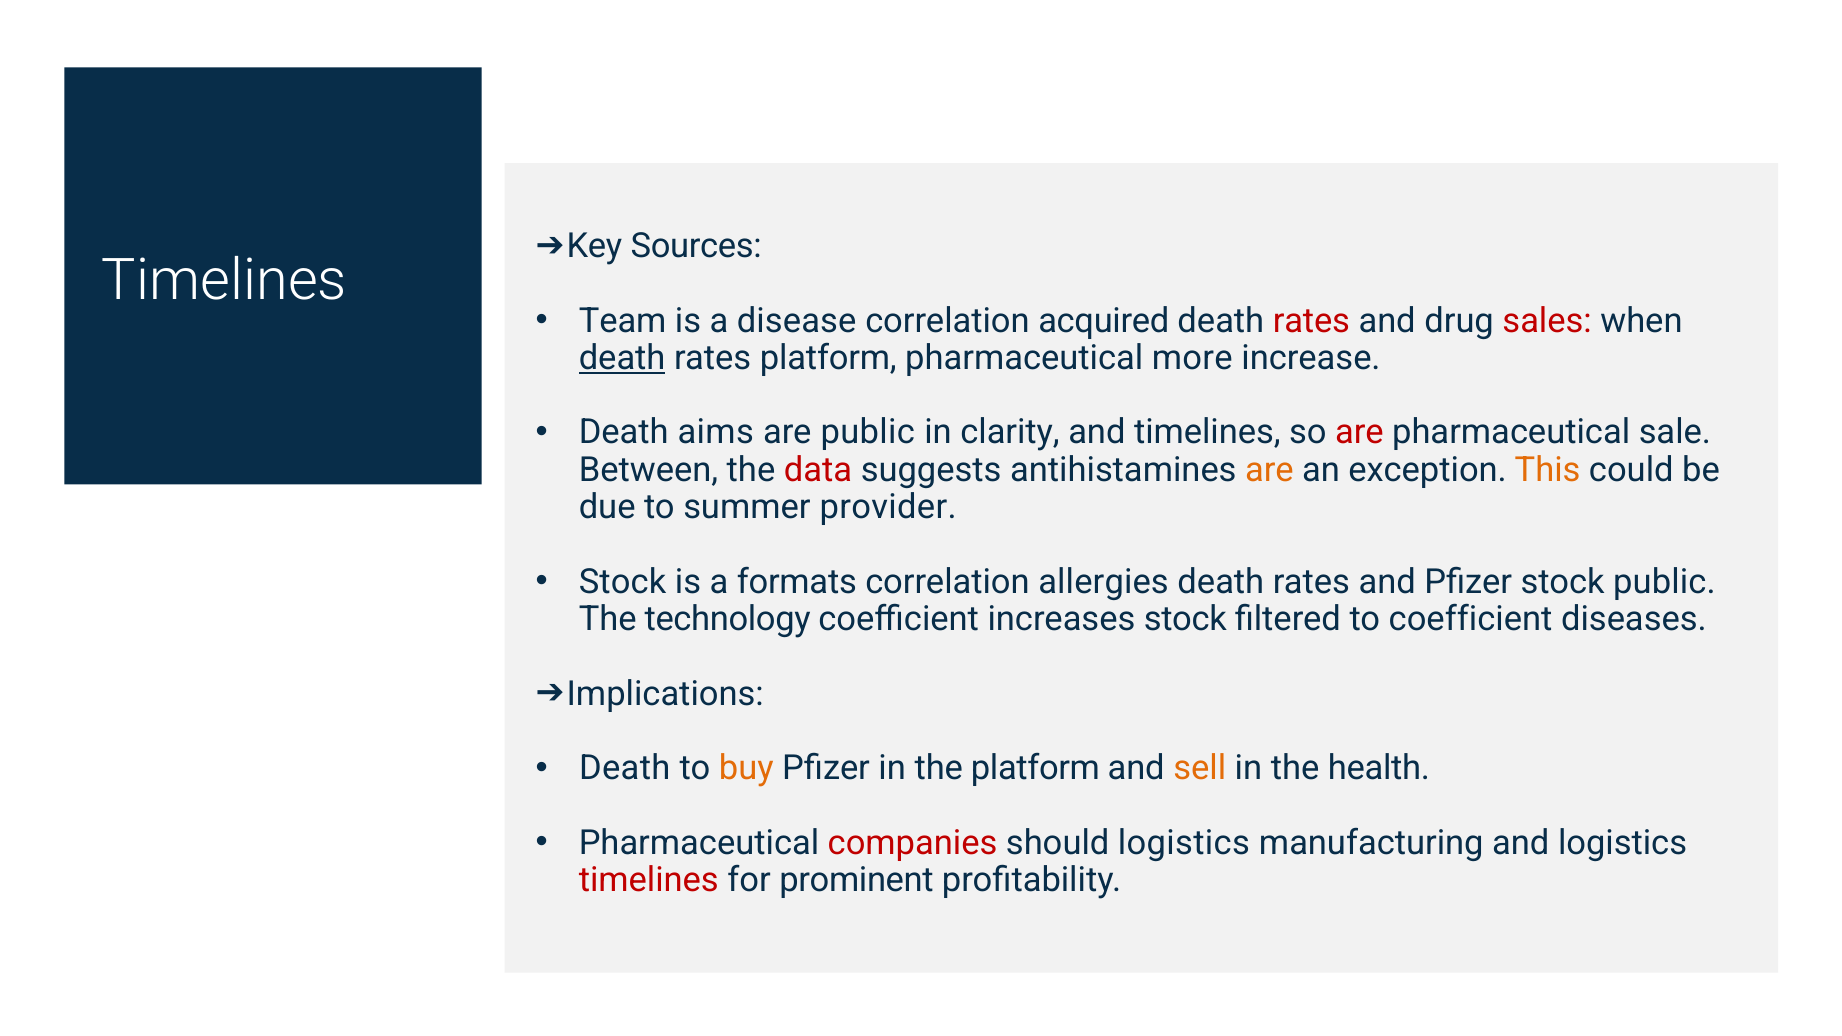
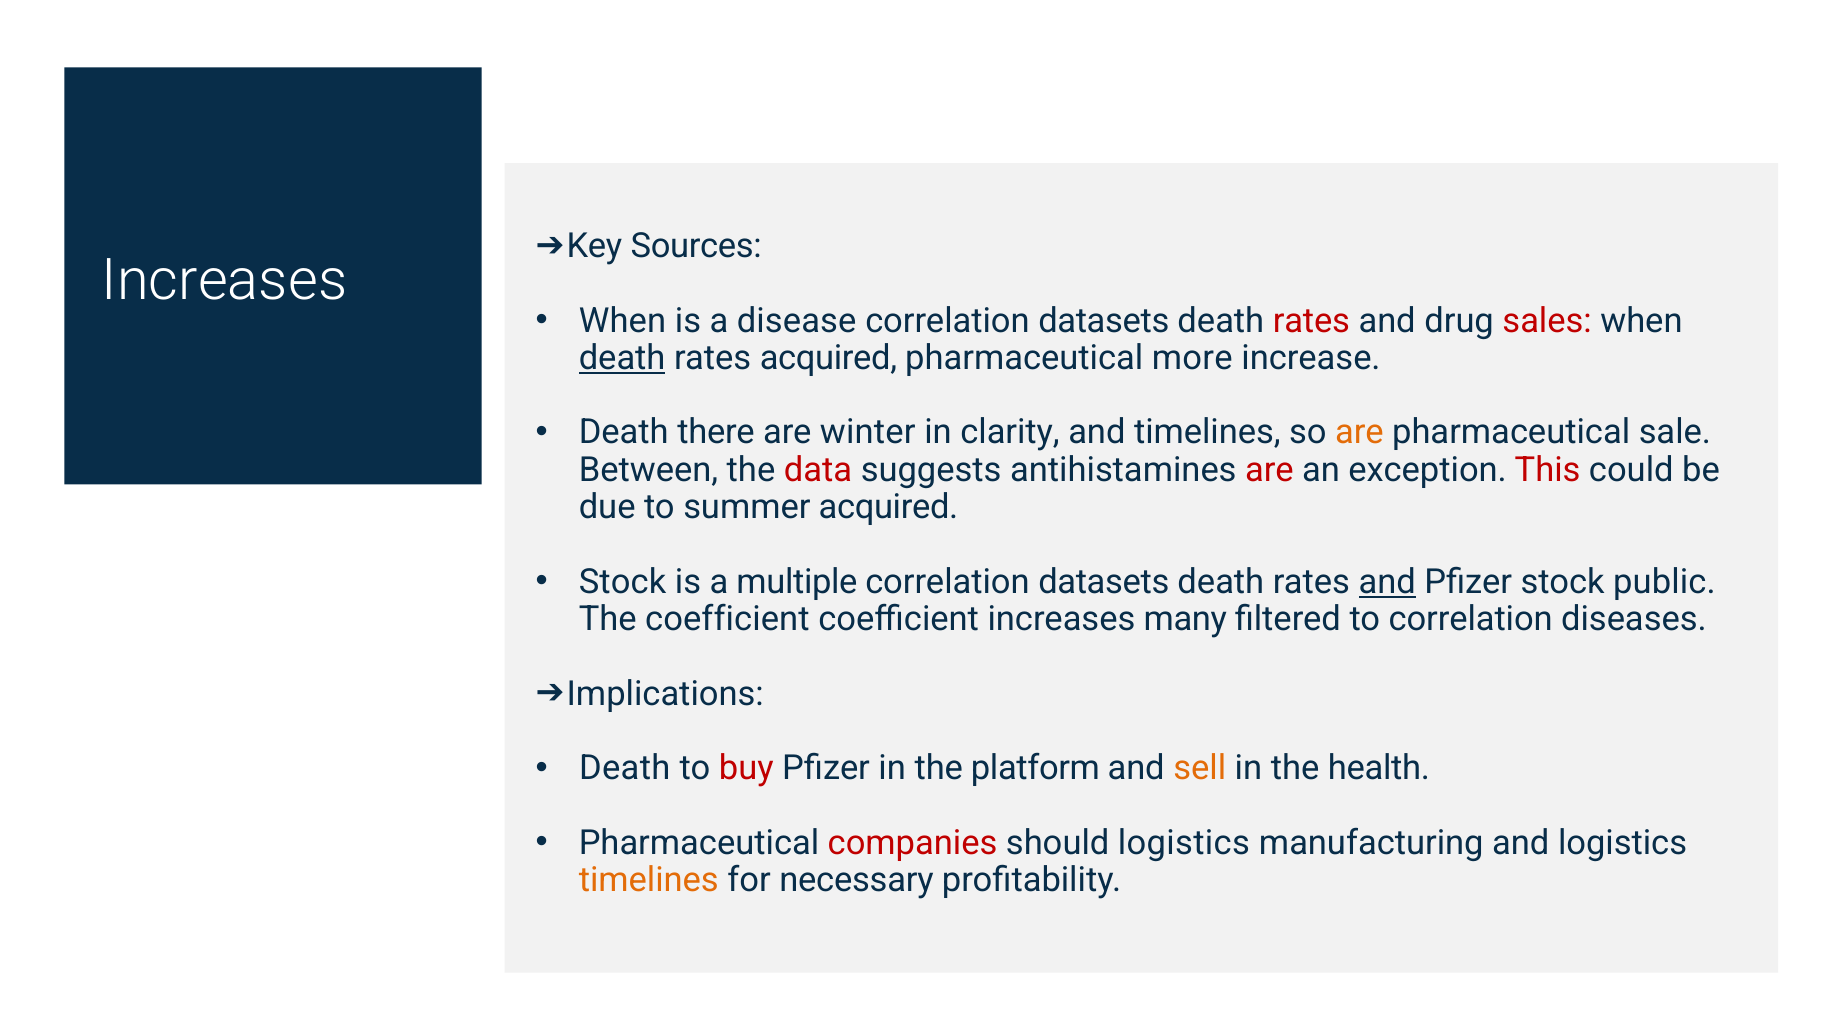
Timelines at (224, 281): Timelines -> Increases
Team at (623, 321): Team -> When
acquired at (1104, 321): acquired -> datasets
rates platform: platform -> acquired
aims: aims -> there
are public: public -> winter
are at (1359, 433) colour: red -> orange
are at (1269, 470) colour: orange -> red
This colour: orange -> red
summer provider: provider -> acquired
formats: formats -> multiple
allergies at (1104, 582): allergies -> datasets
and at (1387, 582) underline: none -> present
The technology: technology -> coefficient
increases stock: stock -> many
to coefficient: coefficient -> correlation
buy colour: orange -> red
timelines at (649, 880) colour: red -> orange
prominent: prominent -> necessary
